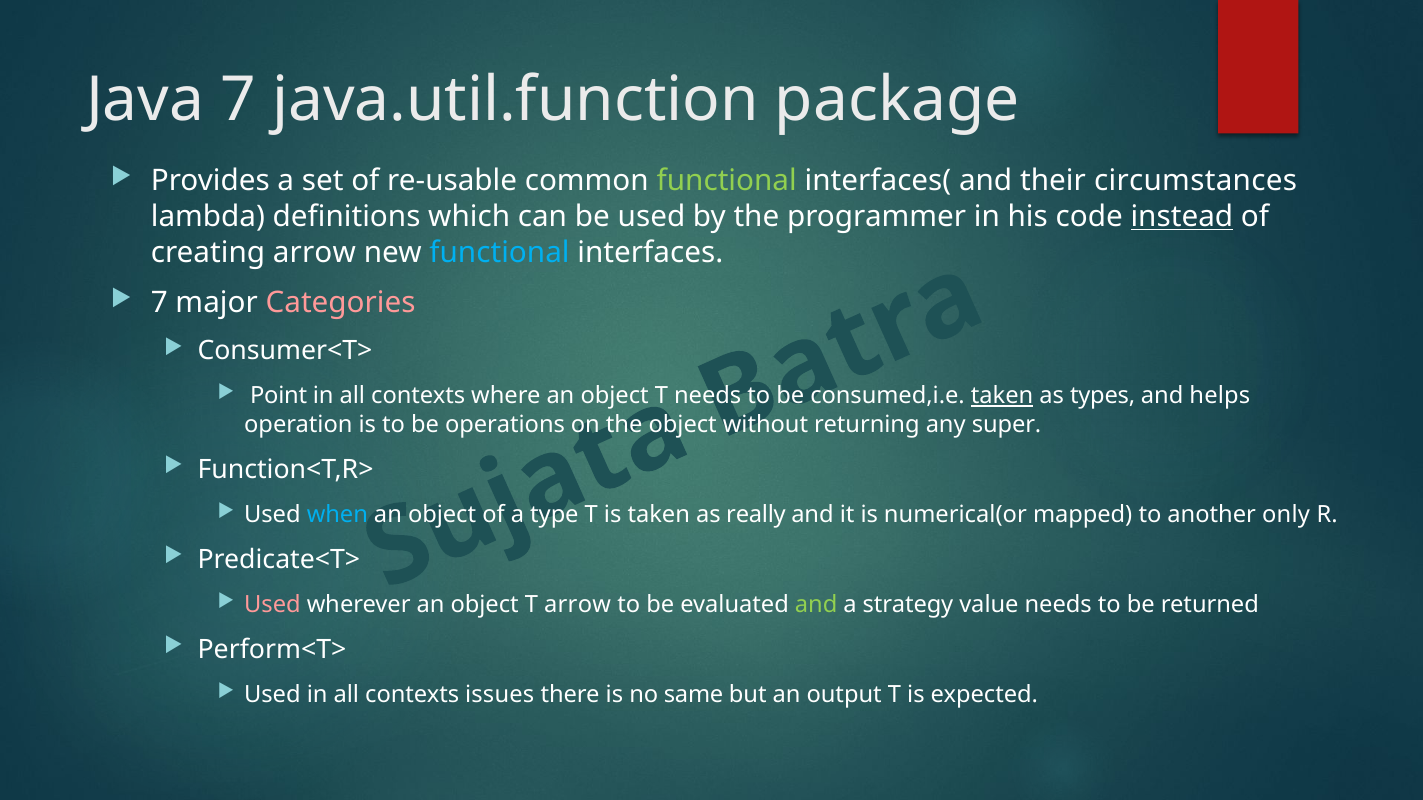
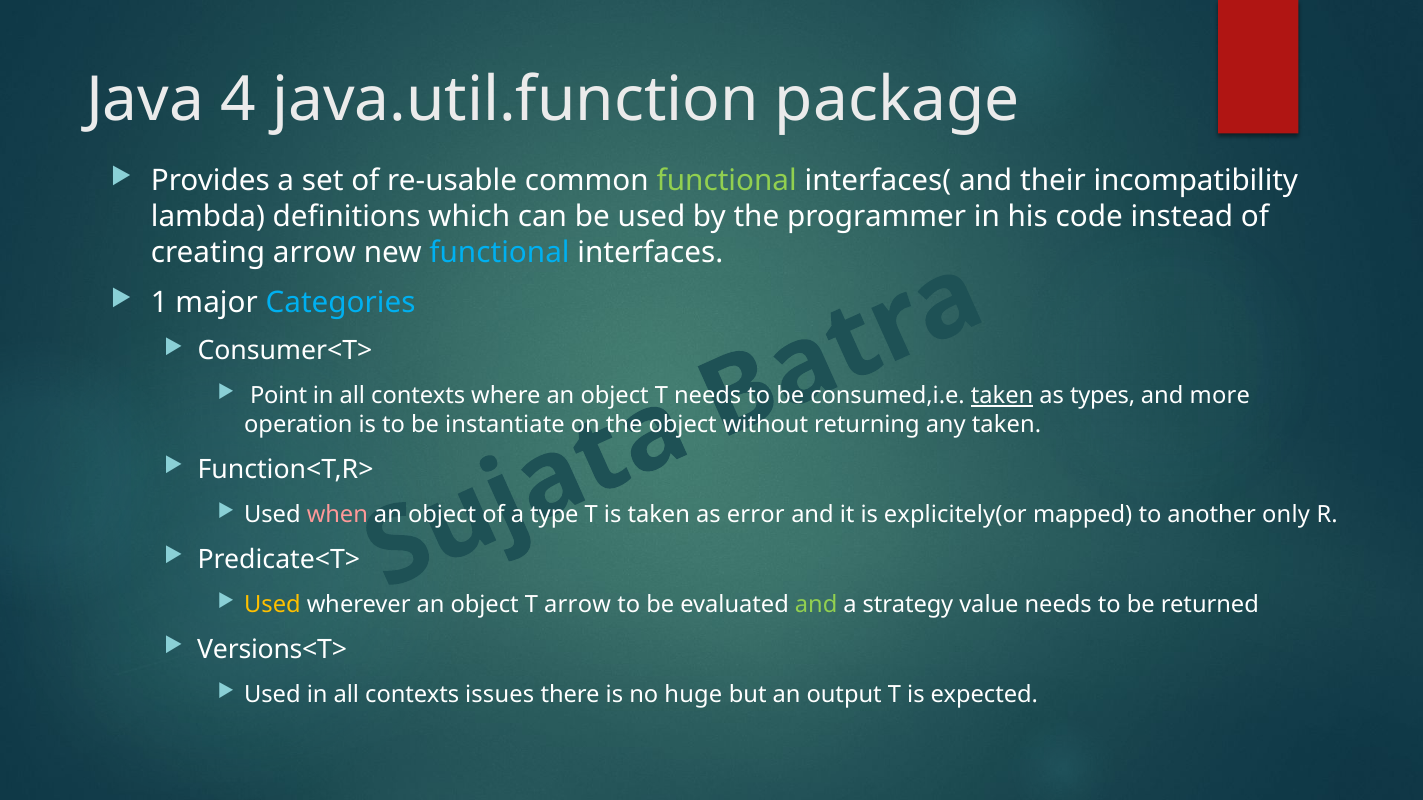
Java 7: 7 -> 4
circumstances: circumstances -> incompatibility
instead underline: present -> none
7 at (159, 303): 7 -> 1
Categories colour: pink -> light blue
helps: helps -> more
operations: operations -> instantiate
any super: super -> taken
when colour: light blue -> pink
really: really -> error
numerical(or: numerical(or -> explicitely(or
Used at (272, 605) colour: pink -> yellow
Perform<T>: Perform<T> -> Versions<T>
same: same -> huge
